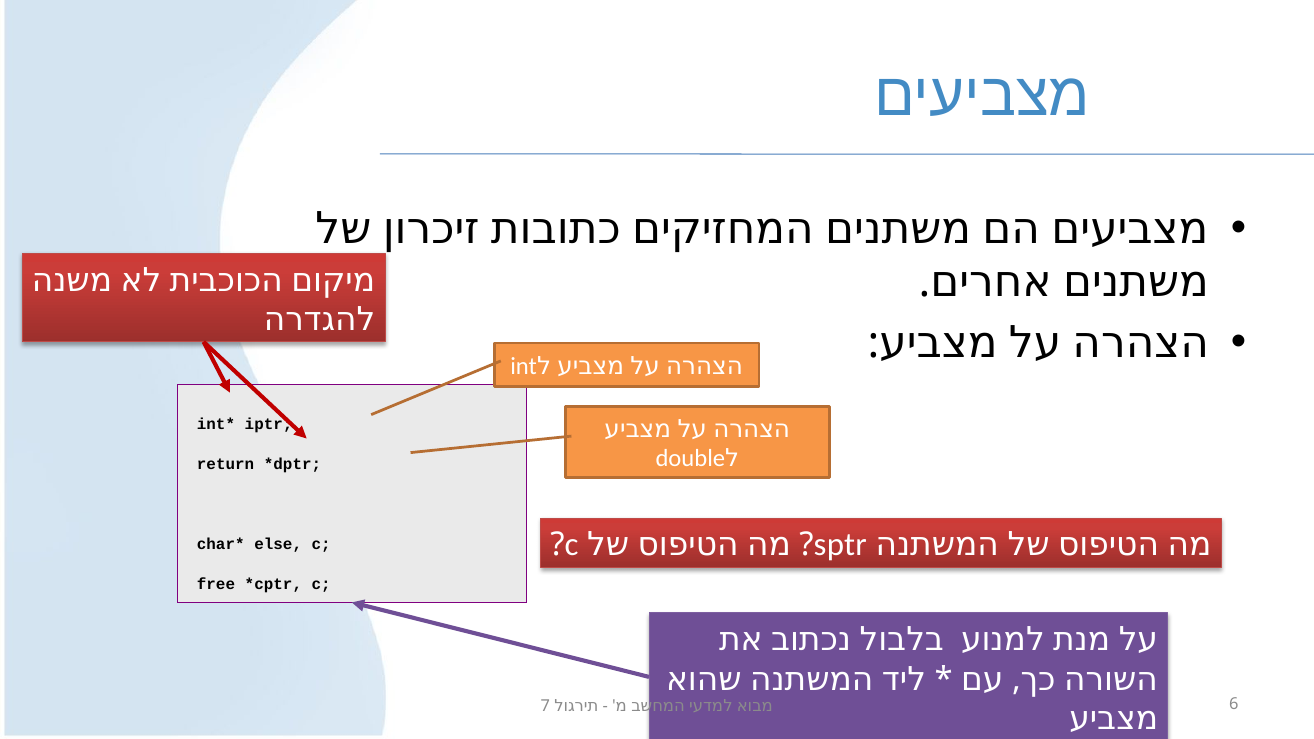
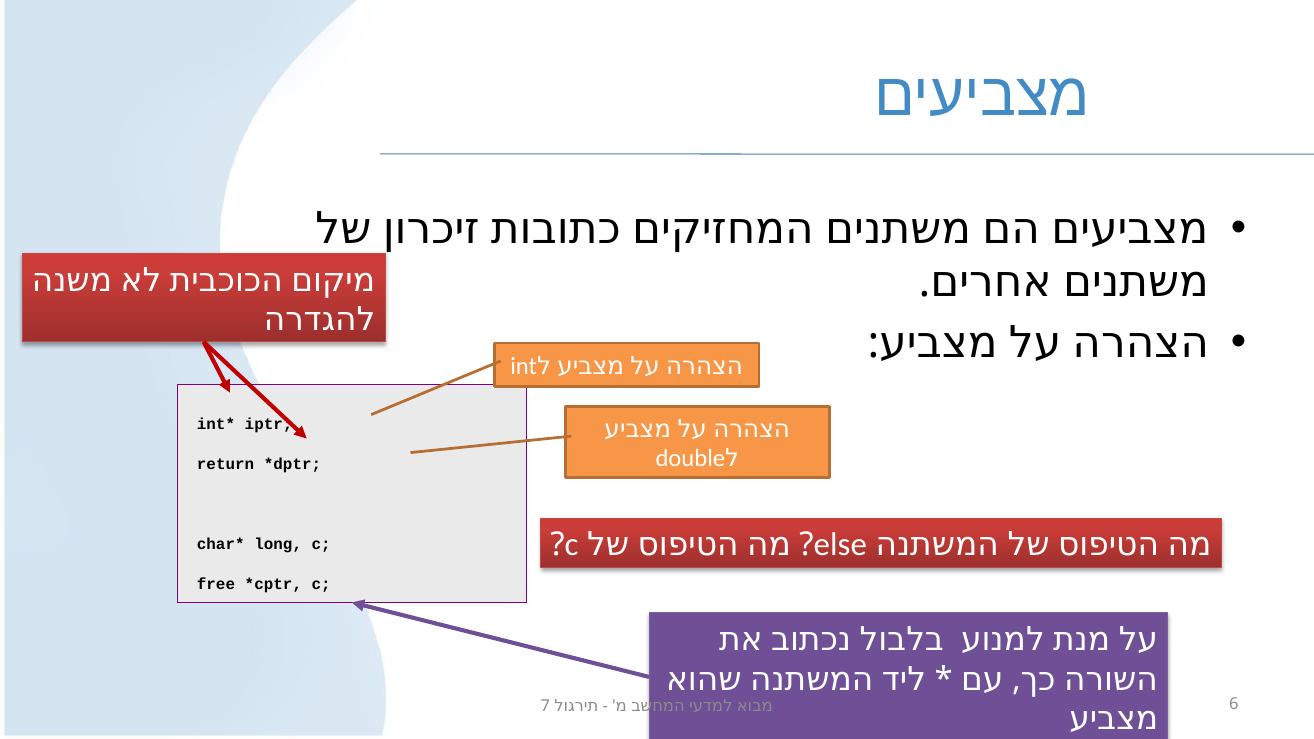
sptr: sptr -> else
else: else -> long
